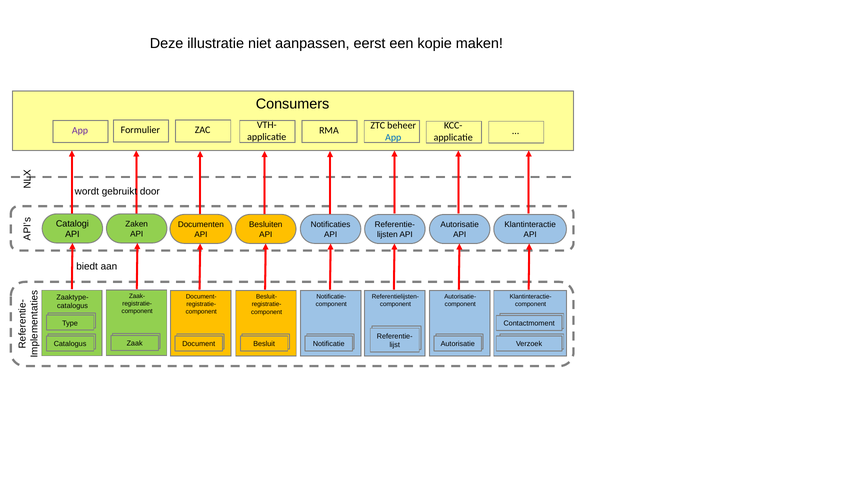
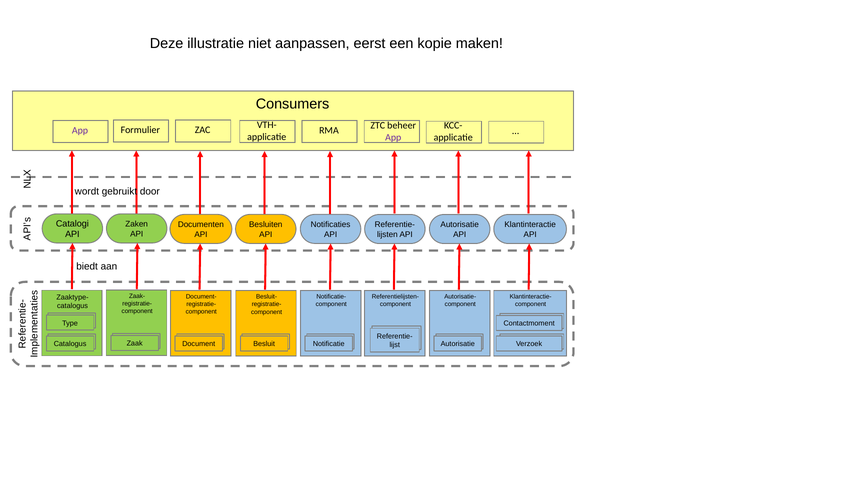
App at (393, 138) colour: blue -> purple
